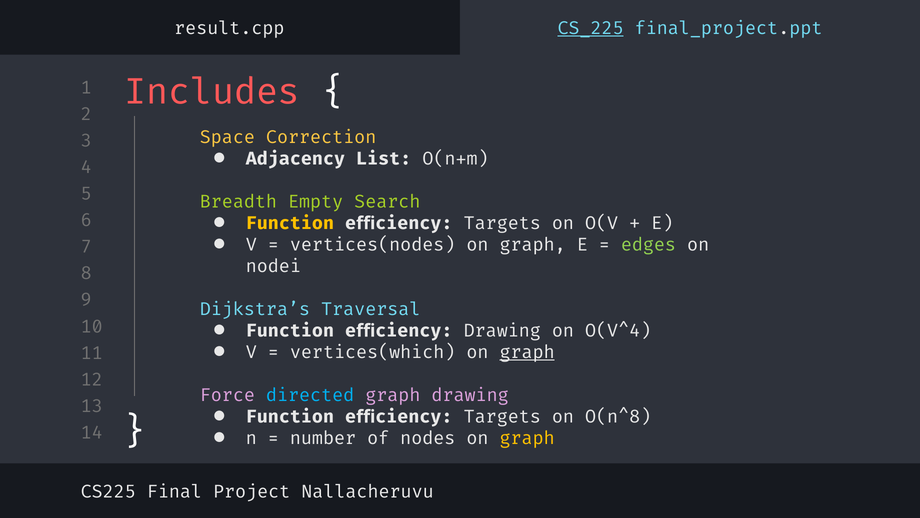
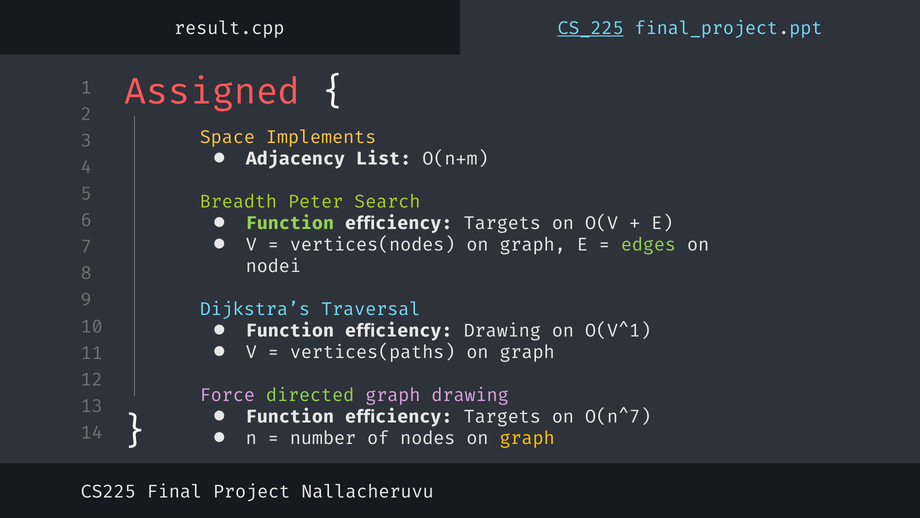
Includes: Includes -> Assigned
Correction: Correction -> Implements
Empty: Empty -> Peter
Function at (290, 223) colour: yellow -> light green
O(V^4: O(V^4 -> O(V^1
vertices(which: vertices(which -> vertices(paths
graph at (527, 352) underline: present -> none
directed colour: light blue -> light green
O(n^8: O(n^8 -> O(n^7
